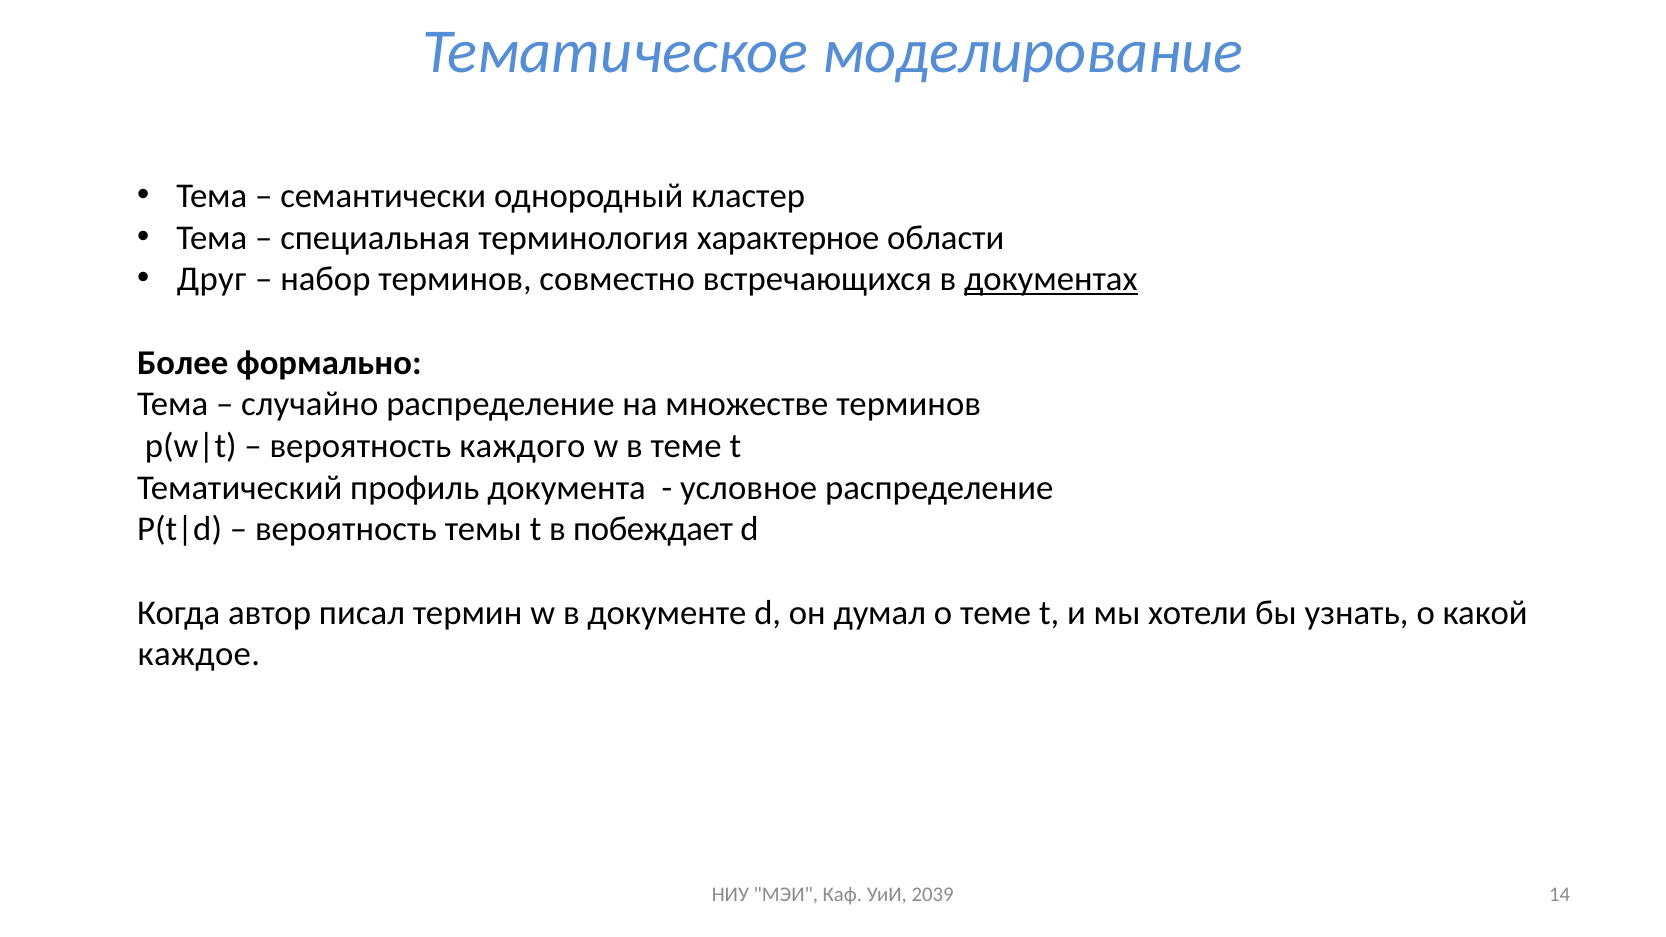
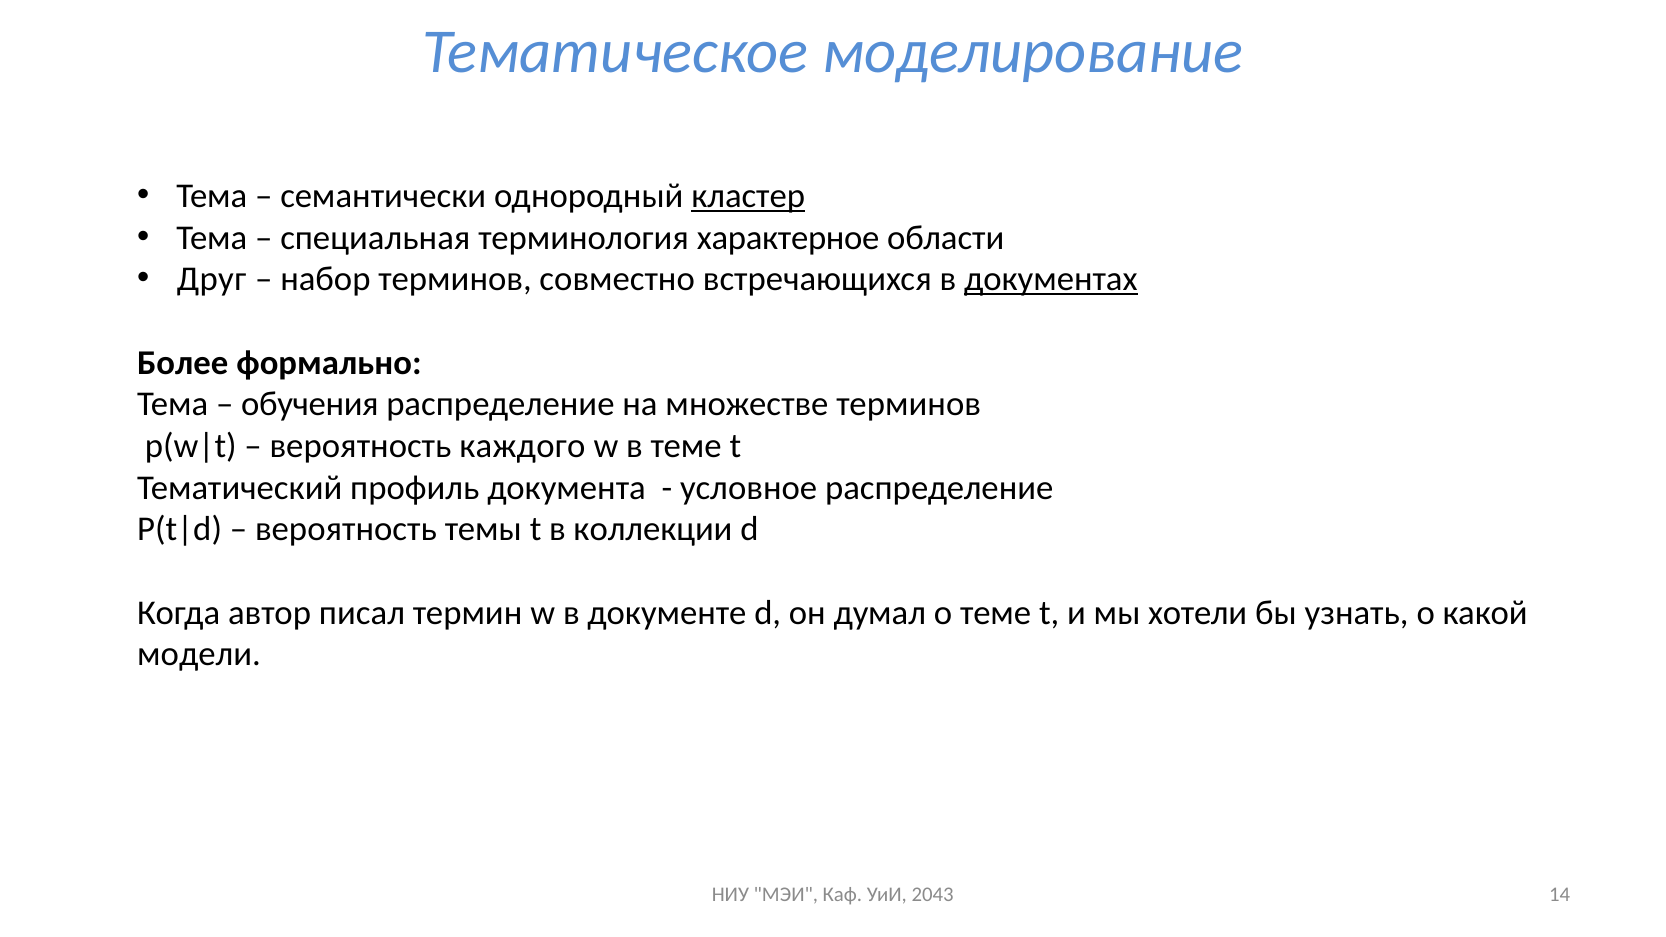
кластер underline: none -> present
случайно: случайно -> обучения
побеждает: побеждает -> коллекции
каждое: каждое -> модели
2039: 2039 -> 2043
